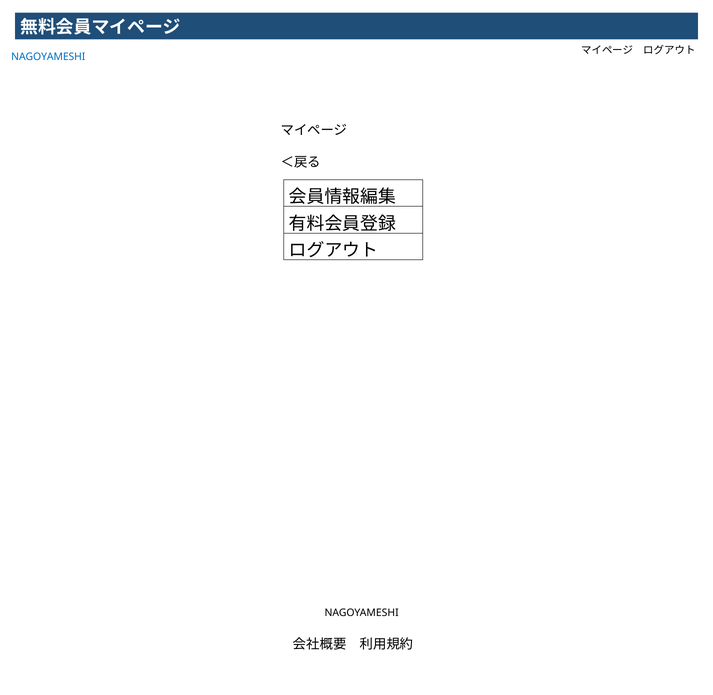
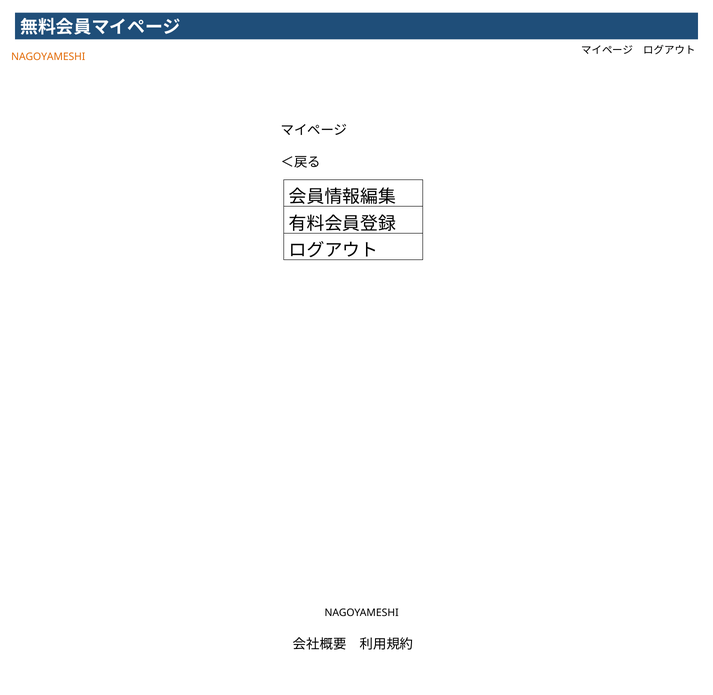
NAGOYAMESHI at (48, 57) colour: blue -> orange
